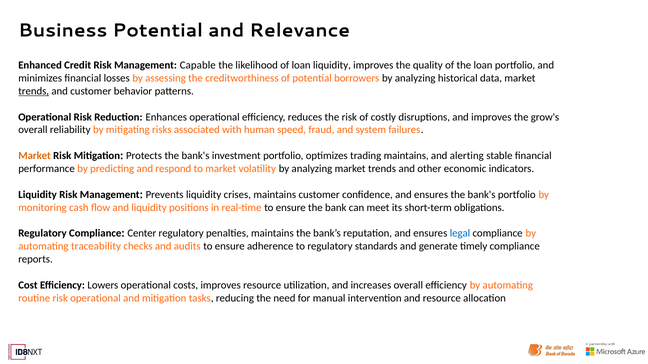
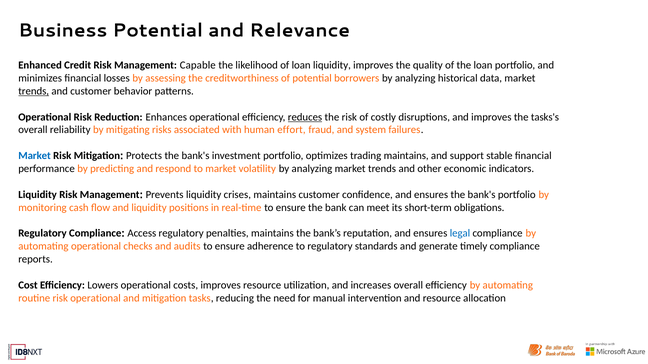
reduces underline: none -> present
grow's: grow's -> tasks's
speed: speed -> effort
Market at (35, 156) colour: orange -> blue
alerting: alerting -> support
Center: Center -> Access
automating traceability: traceability -> operational
